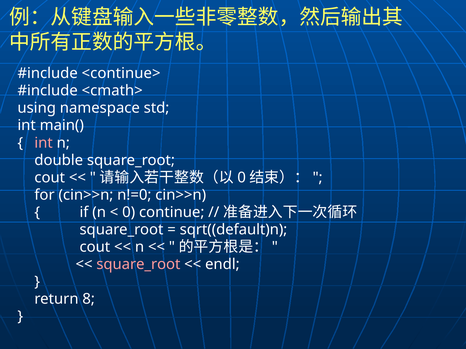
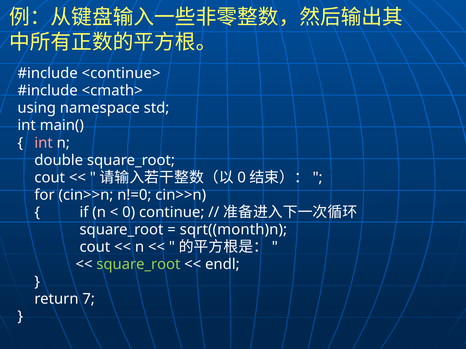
sqrt((default)n: sqrt((default)n -> sqrt((month)n
square_root at (138, 265) colour: pink -> light green
8: 8 -> 7
